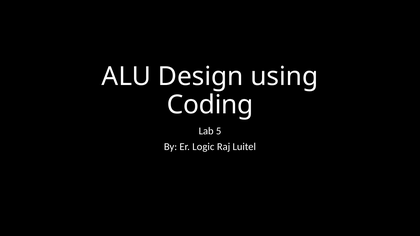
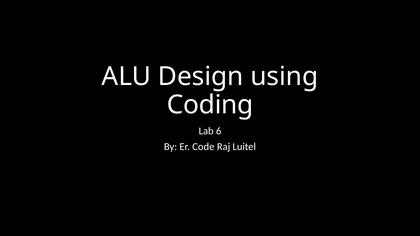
5: 5 -> 6
Logic: Logic -> Code
